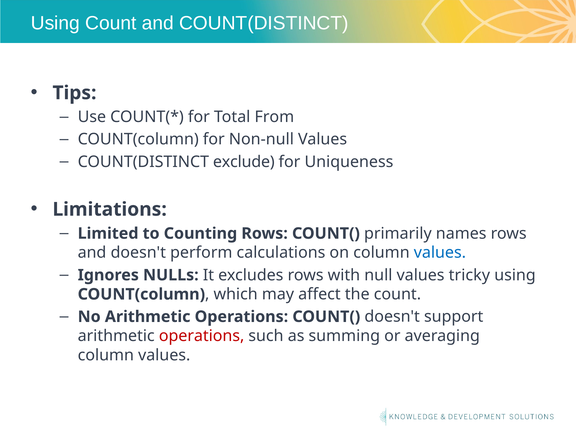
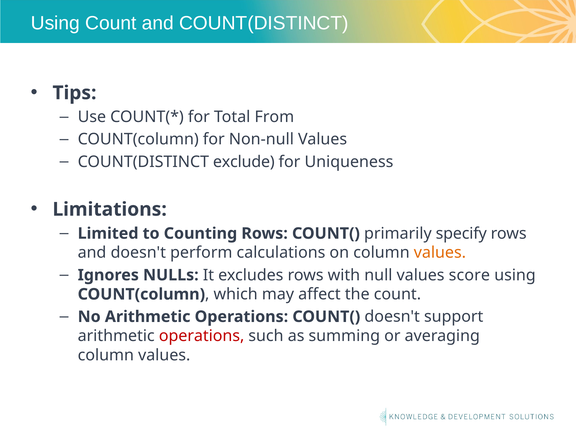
names: names -> specify
values at (440, 253) colour: blue -> orange
tricky: tricky -> score
